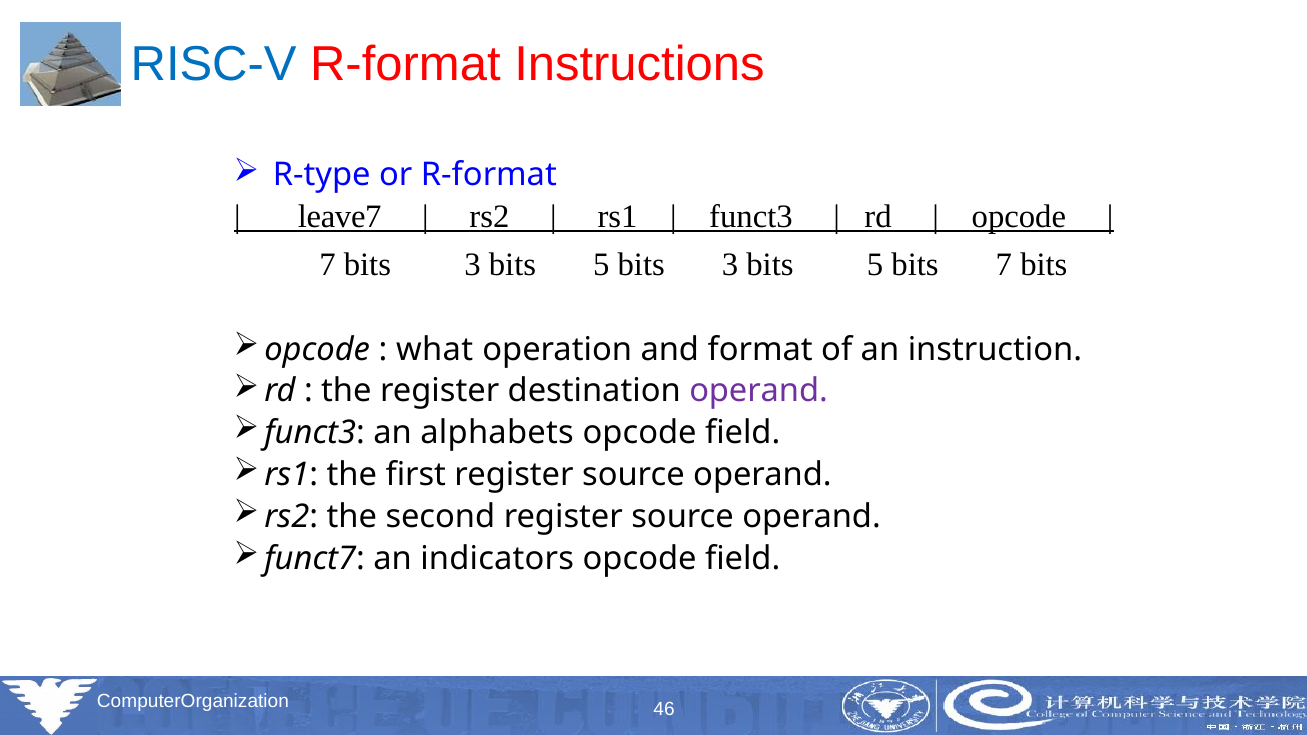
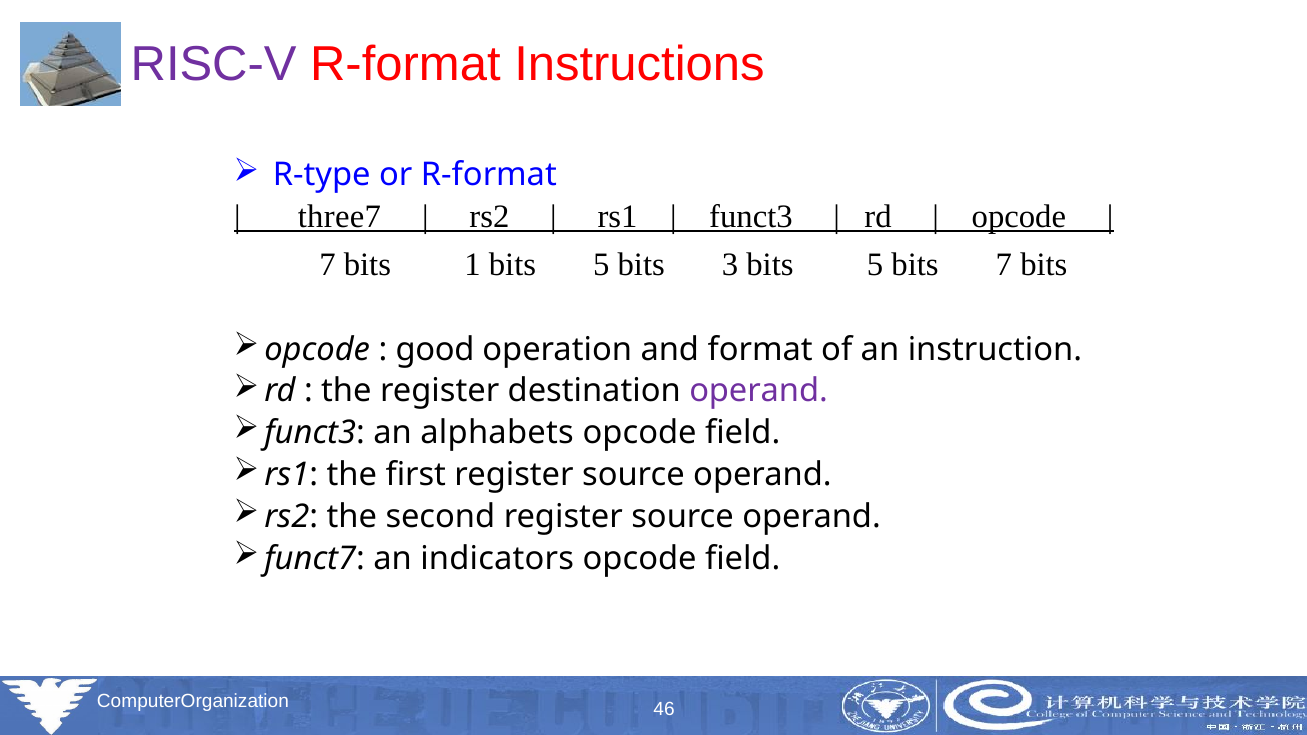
RISC-V colour: blue -> purple
leave7: leave7 -> three7
7 bits 3: 3 -> 1
what: what -> good
